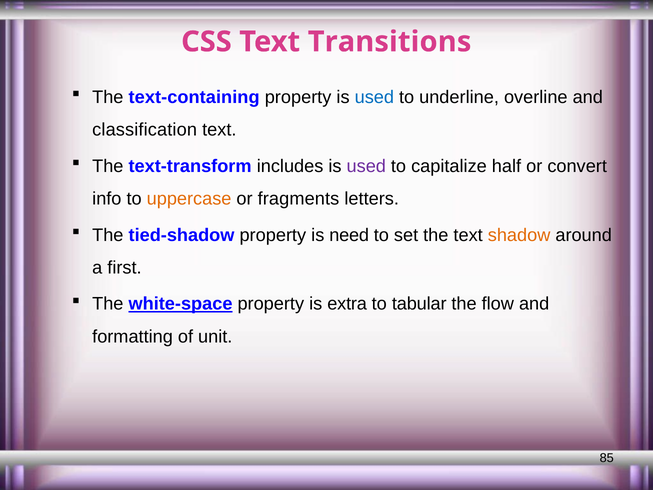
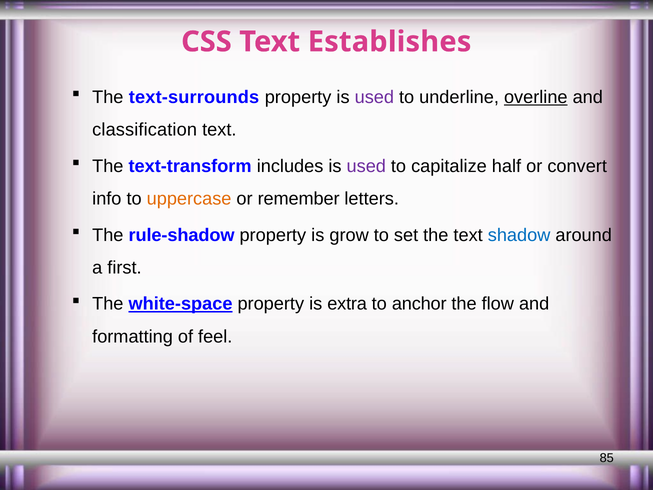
Transitions: Transitions -> Establishes
text-containing: text-containing -> text-surrounds
used at (374, 97) colour: blue -> purple
overline underline: none -> present
fragments: fragments -> remember
tied-shadow: tied-shadow -> rule-shadow
need: need -> grow
shadow colour: orange -> blue
tabular: tabular -> anchor
unit: unit -> feel
